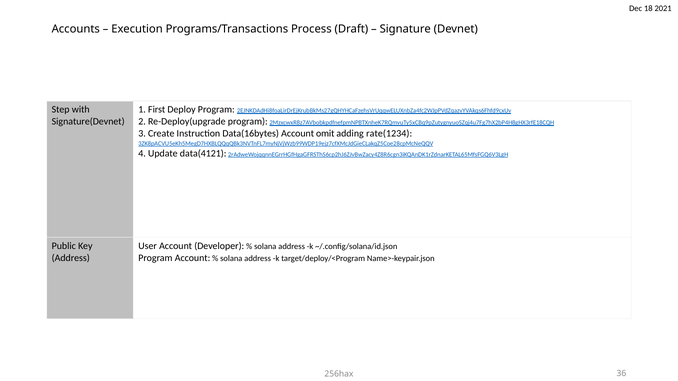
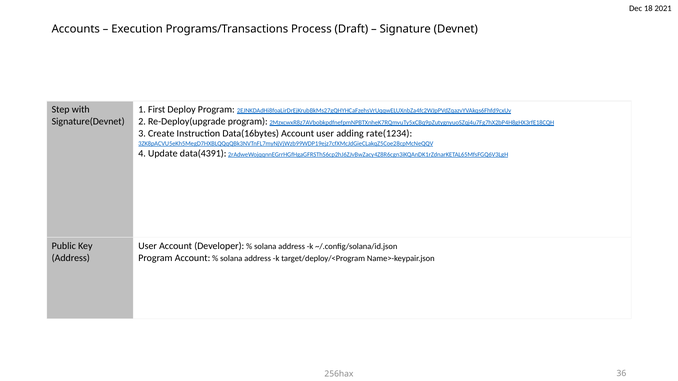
Account omit: omit -> user
data(4121: data(4121 -> data(4391
